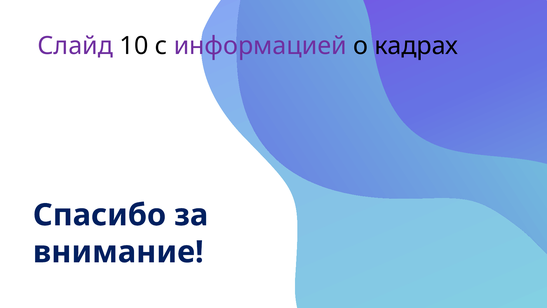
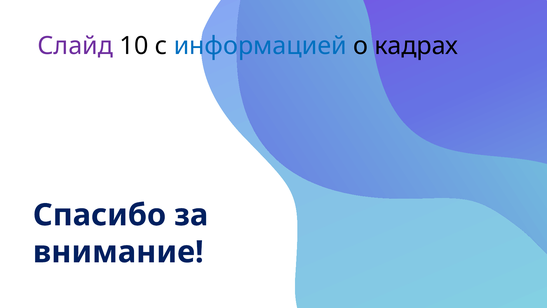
информацией colour: purple -> blue
